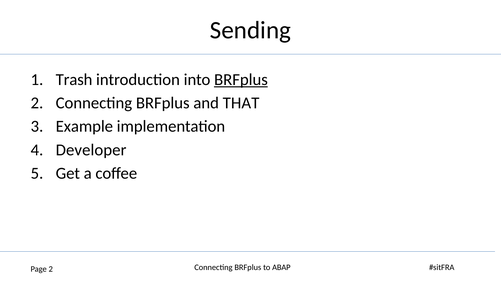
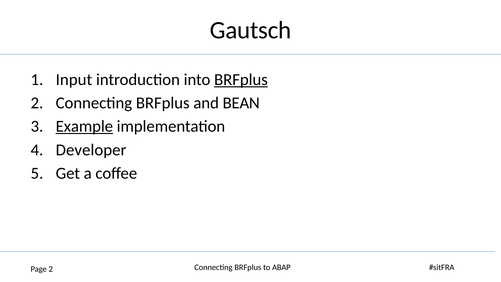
Sending: Sending -> Gautsch
Trash: Trash -> Input
THAT: THAT -> BEAN
Example underline: none -> present
